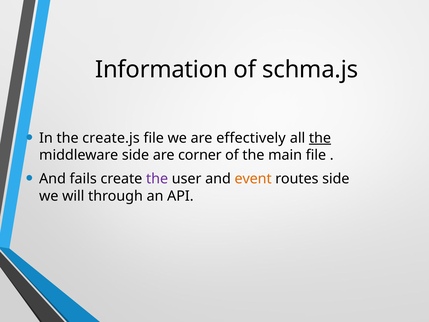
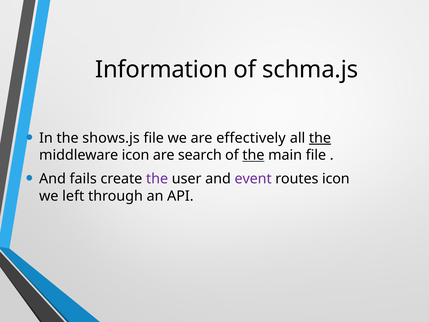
create.js: create.js -> shows.js
middleware side: side -> icon
corner: corner -> search
the at (253, 155) underline: none -> present
event colour: orange -> purple
routes side: side -> icon
will: will -> left
